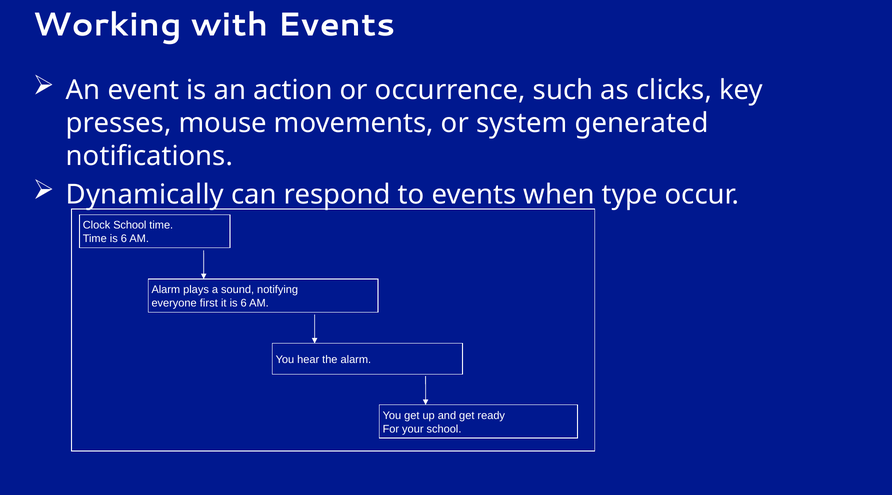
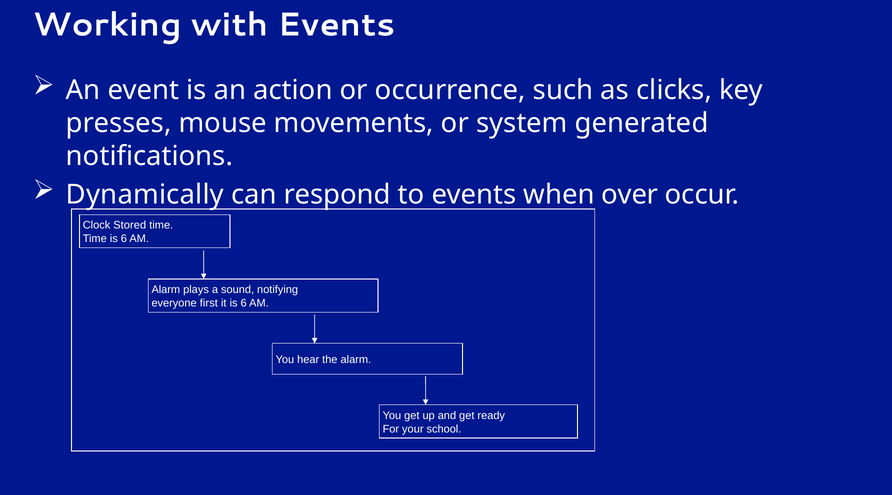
type: type -> over
Clock School: School -> Stored
